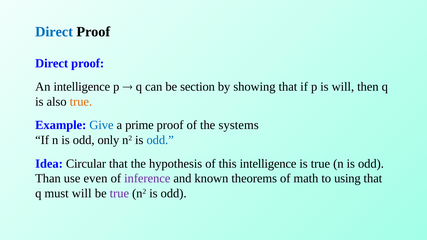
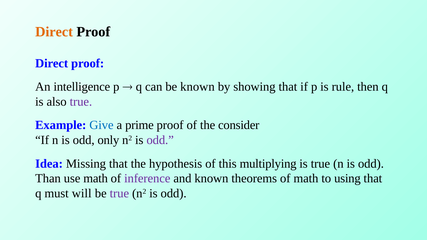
Direct at (54, 32) colour: blue -> orange
be section: section -> known
is will: will -> rule
true at (81, 102) colour: orange -> purple
systems: systems -> consider
odd at (160, 140) colour: blue -> purple
Circular: Circular -> Missing
this intelligence: intelligence -> multiplying
use even: even -> math
